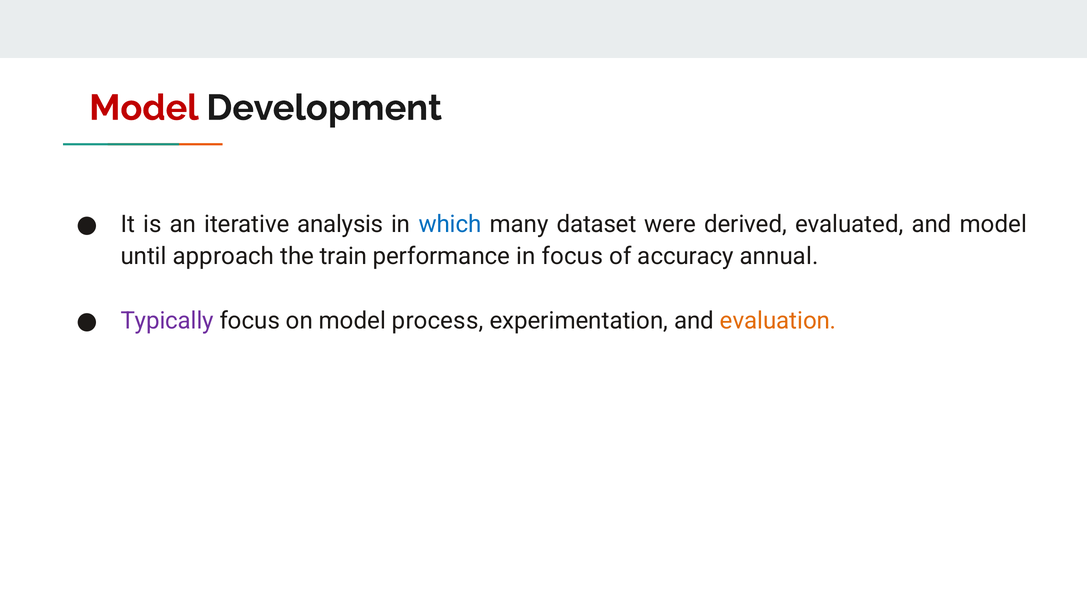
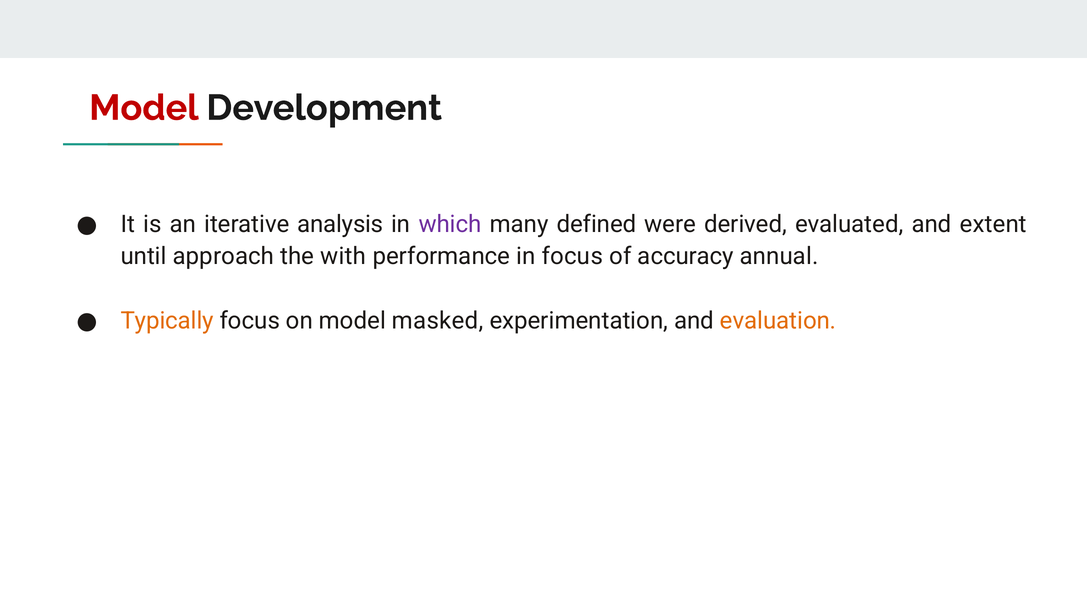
which colour: blue -> purple
dataset: dataset -> defined
and model: model -> extent
train: train -> with
Typically colour: purple -> orange
process: process -> masked
